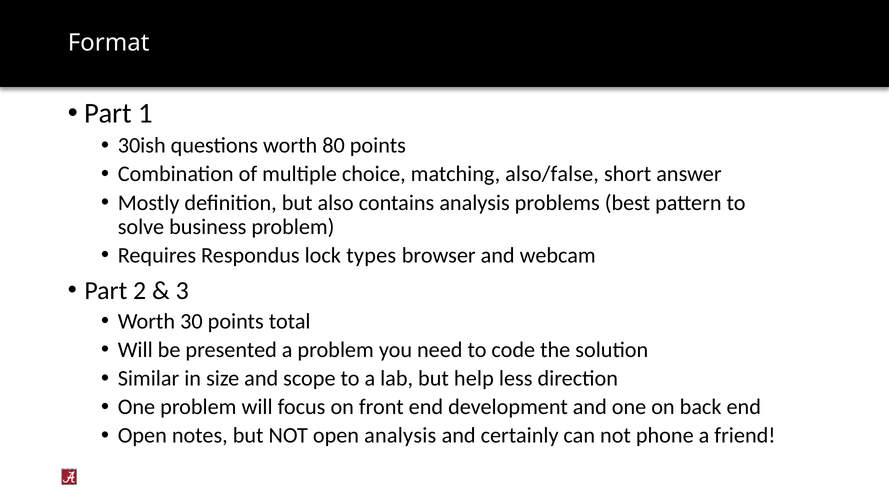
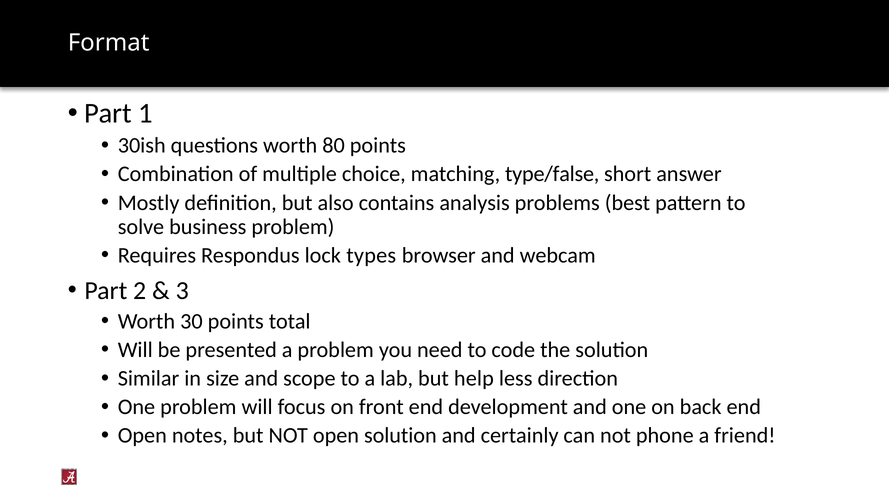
also/false: also/false -> type/false
open analysis: analysis -> solution
